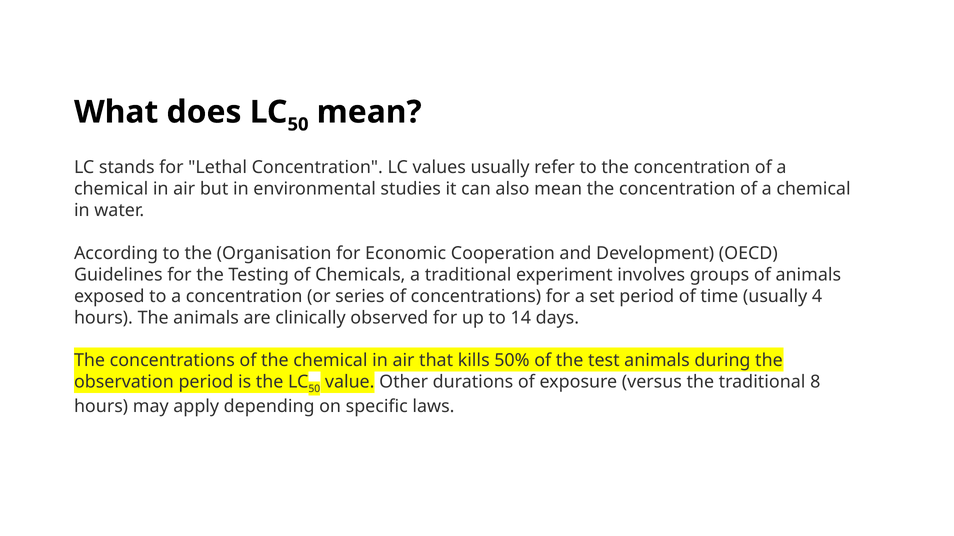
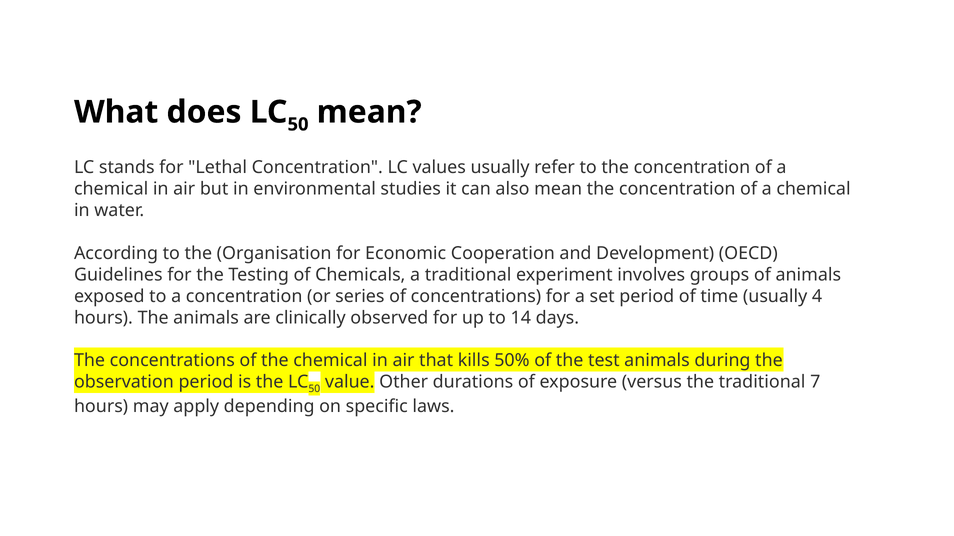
8: 8 -> 7
